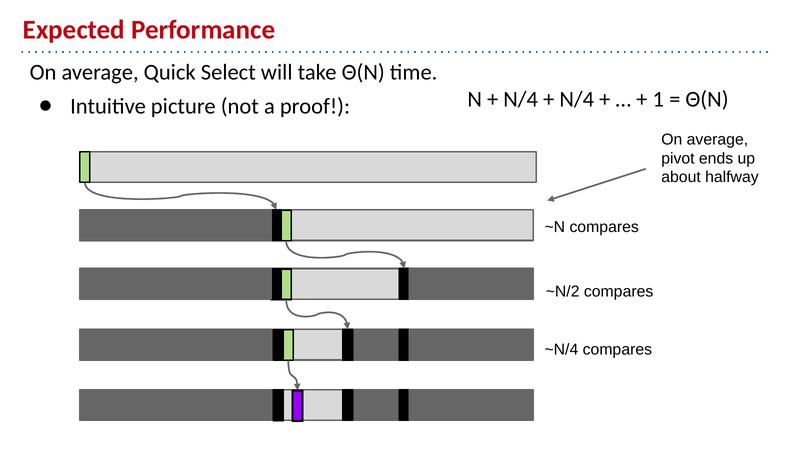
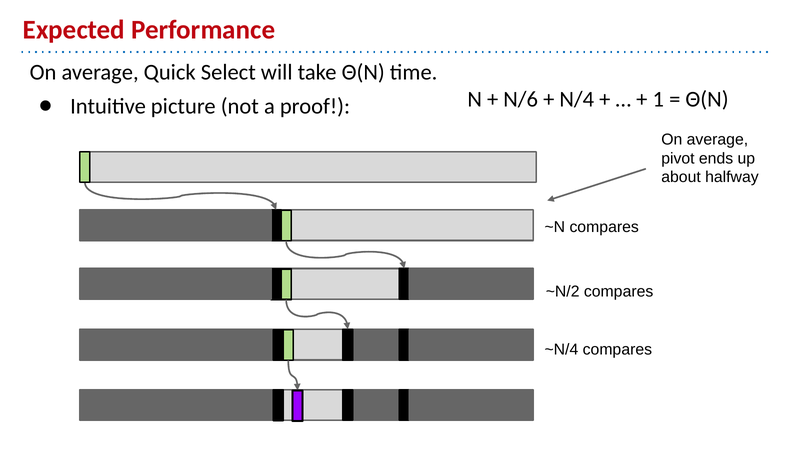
N/4 at (521, 99): N/4 -> N/6
